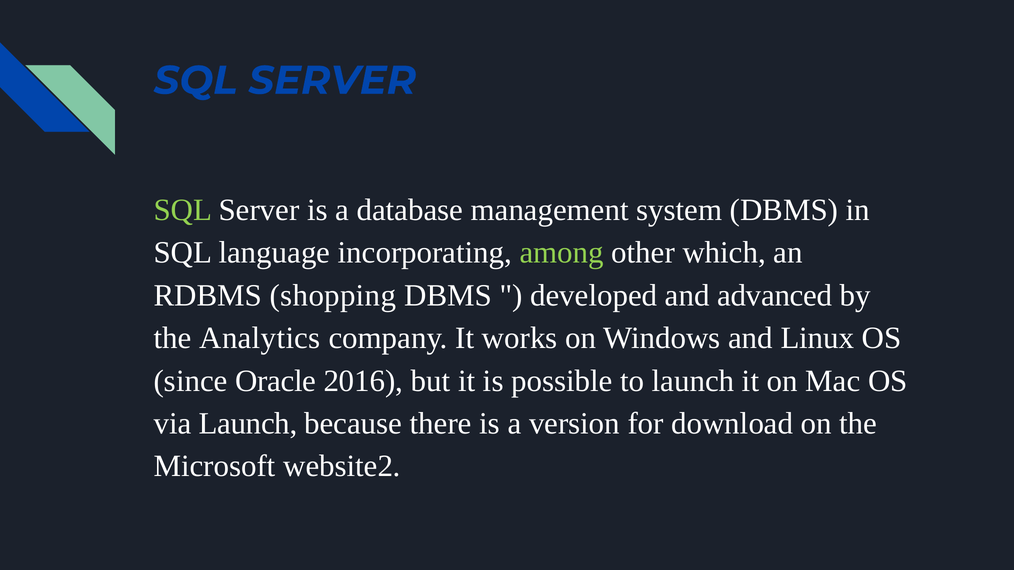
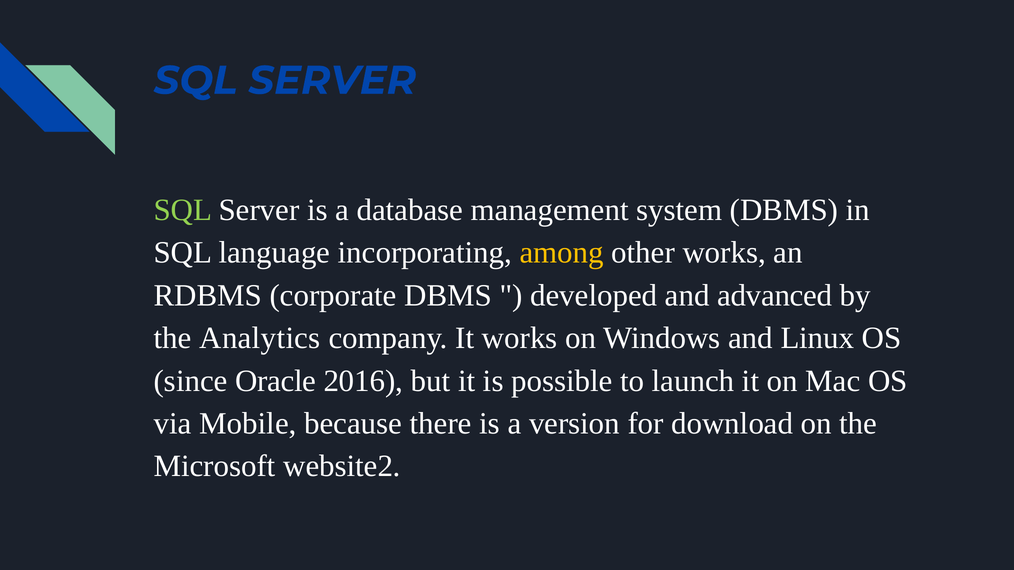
among colour: light green -> yellow
other which: which -> works
shopping: shopping -> corporate
via Launch: Launch -> Mobile
